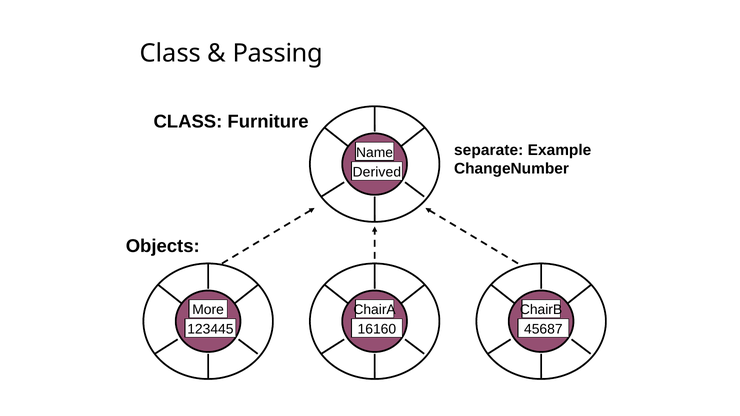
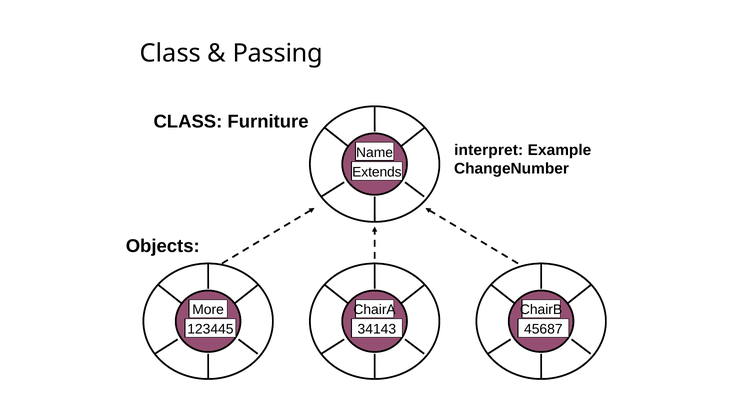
separate: separate -> interpret
Derived: Derived -> Extends
16160: 16160 -> 34143
